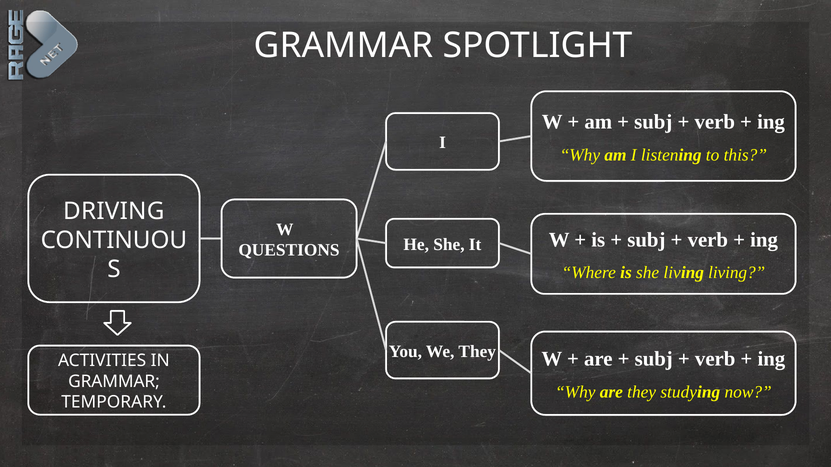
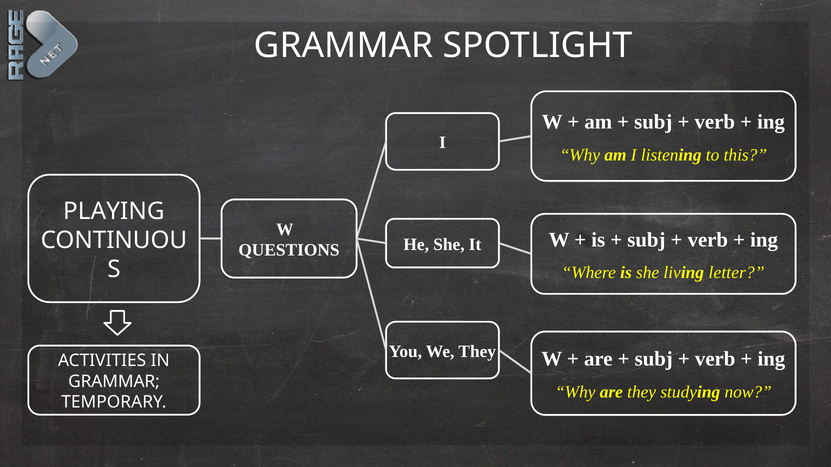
DRIVING: DRIVING -> PLAYING
living living: living -> letter
